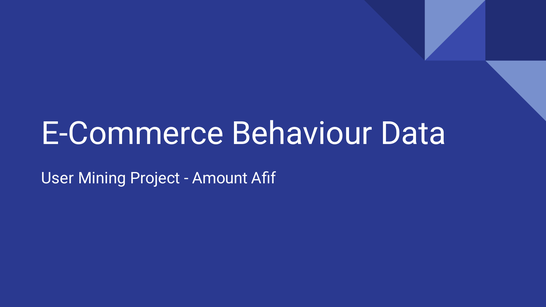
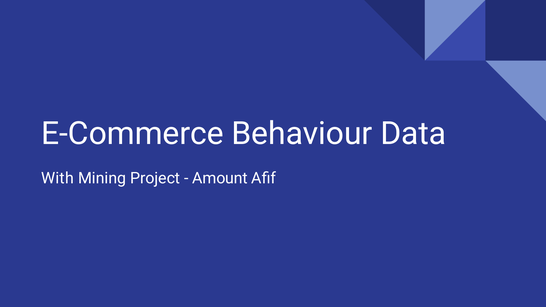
User: User -> With
